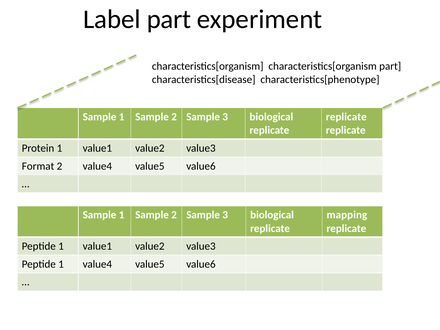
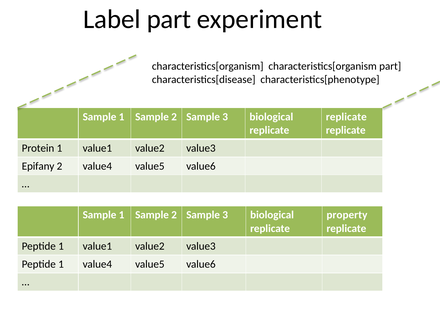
Format: Format -> Epifany
mapping: mapping -> property
